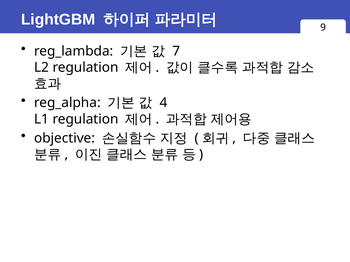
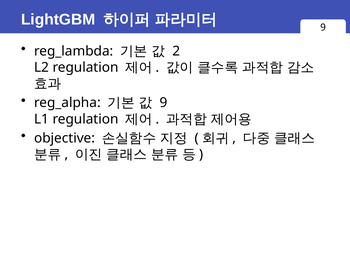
7: 7 -> 2
4 at (164, 103): 4 -> 9
